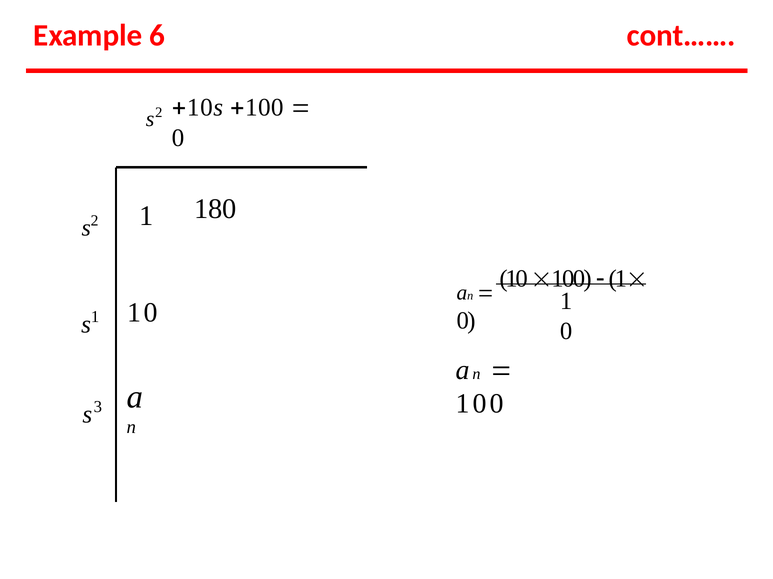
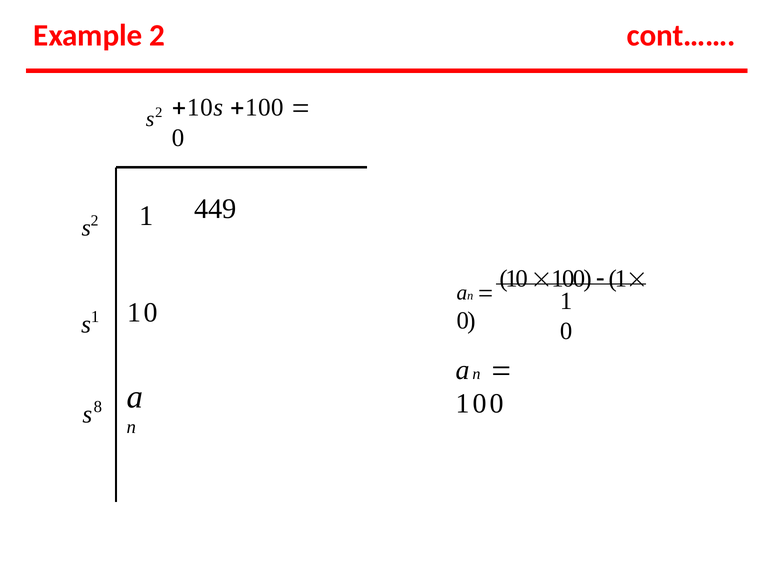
Example 6: 6 -> 2
180: 180 -> 449
3: 3 -> 8
